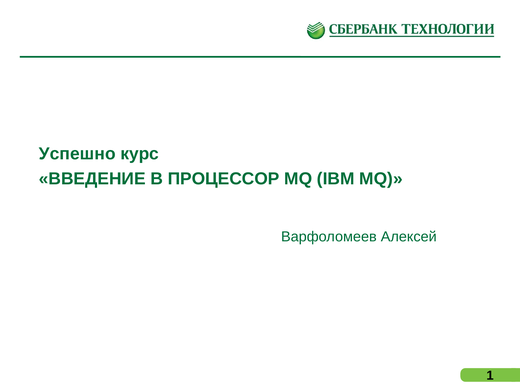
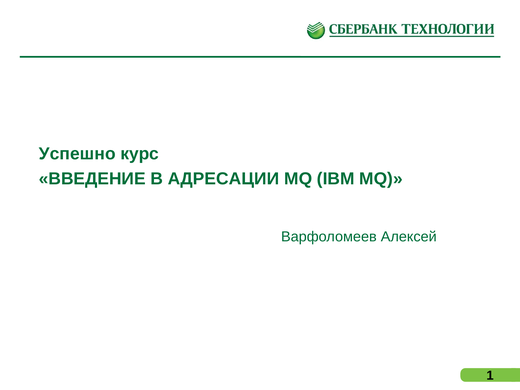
ПРОЦЕССОР: ПРОЦЕССОР -> АДРЕСАЦИИ
